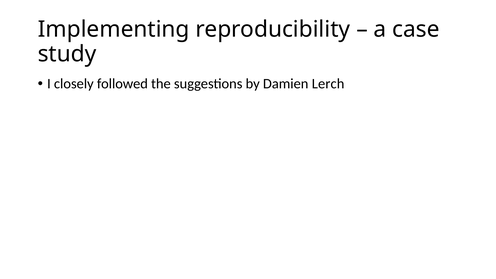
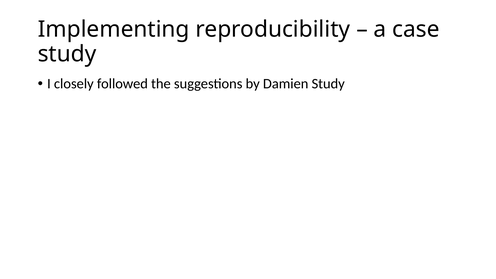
Damien Lerch: Lerch -> Study
